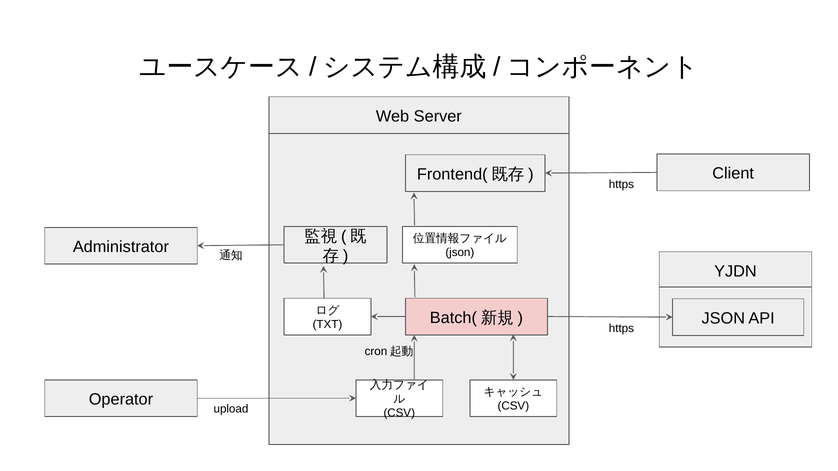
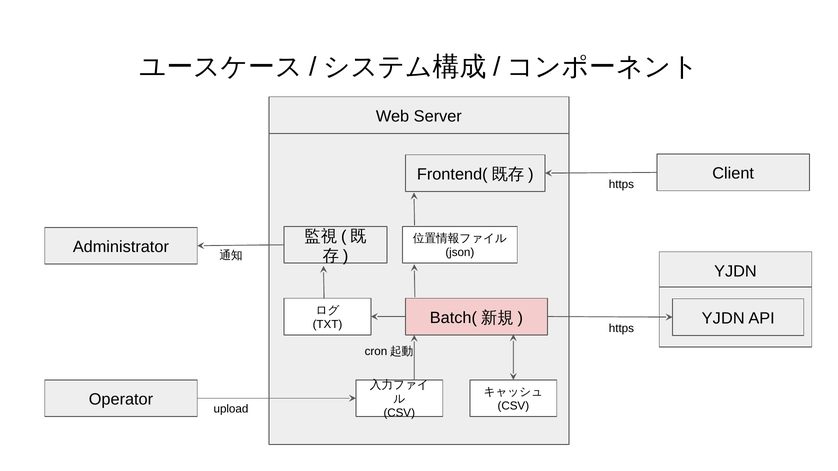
JSON at (723, 318): JSON -> YJDN
